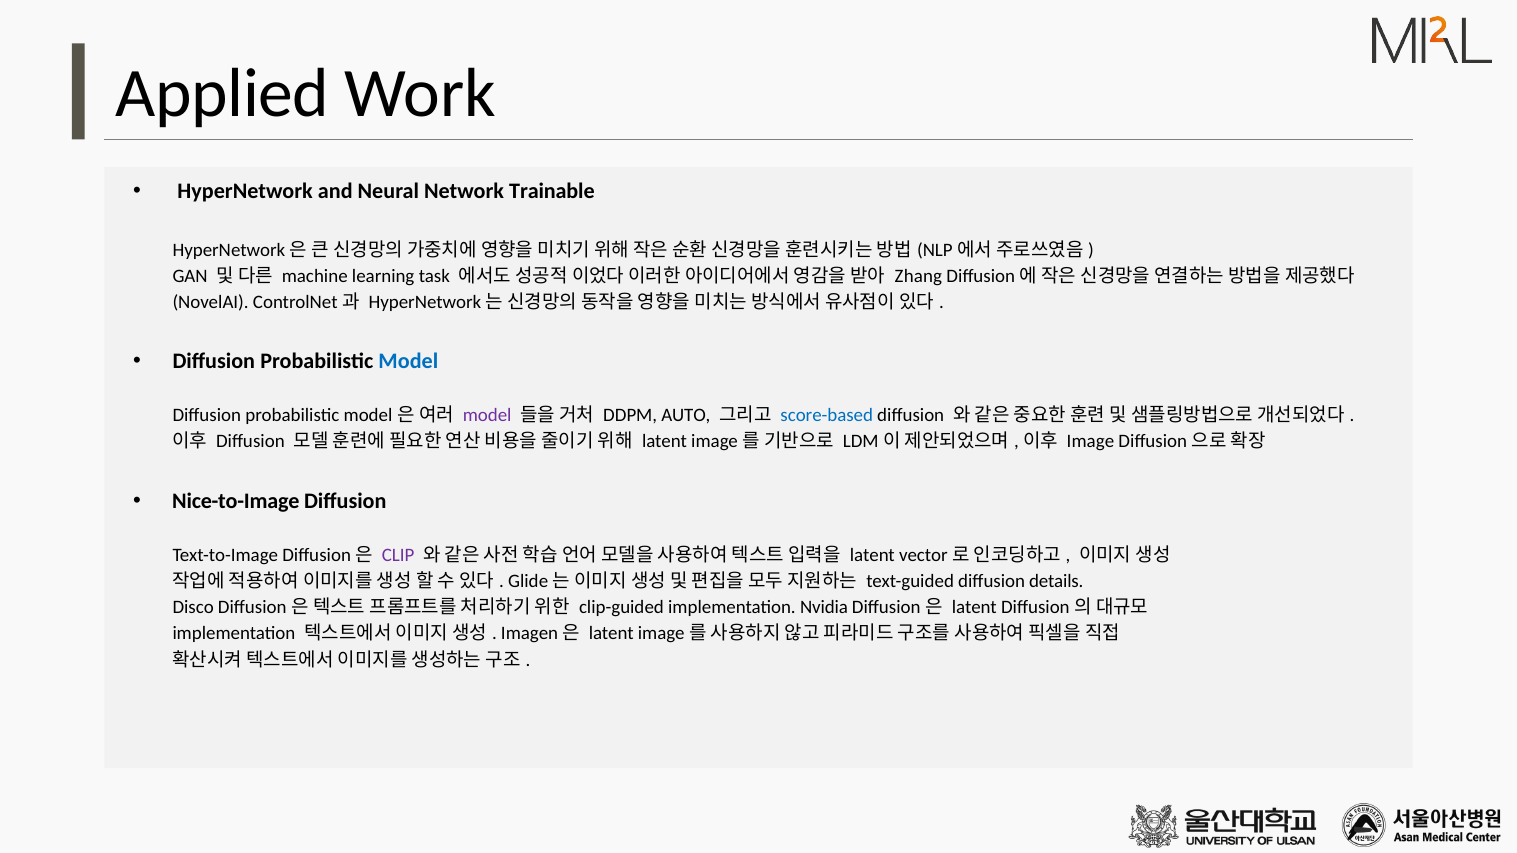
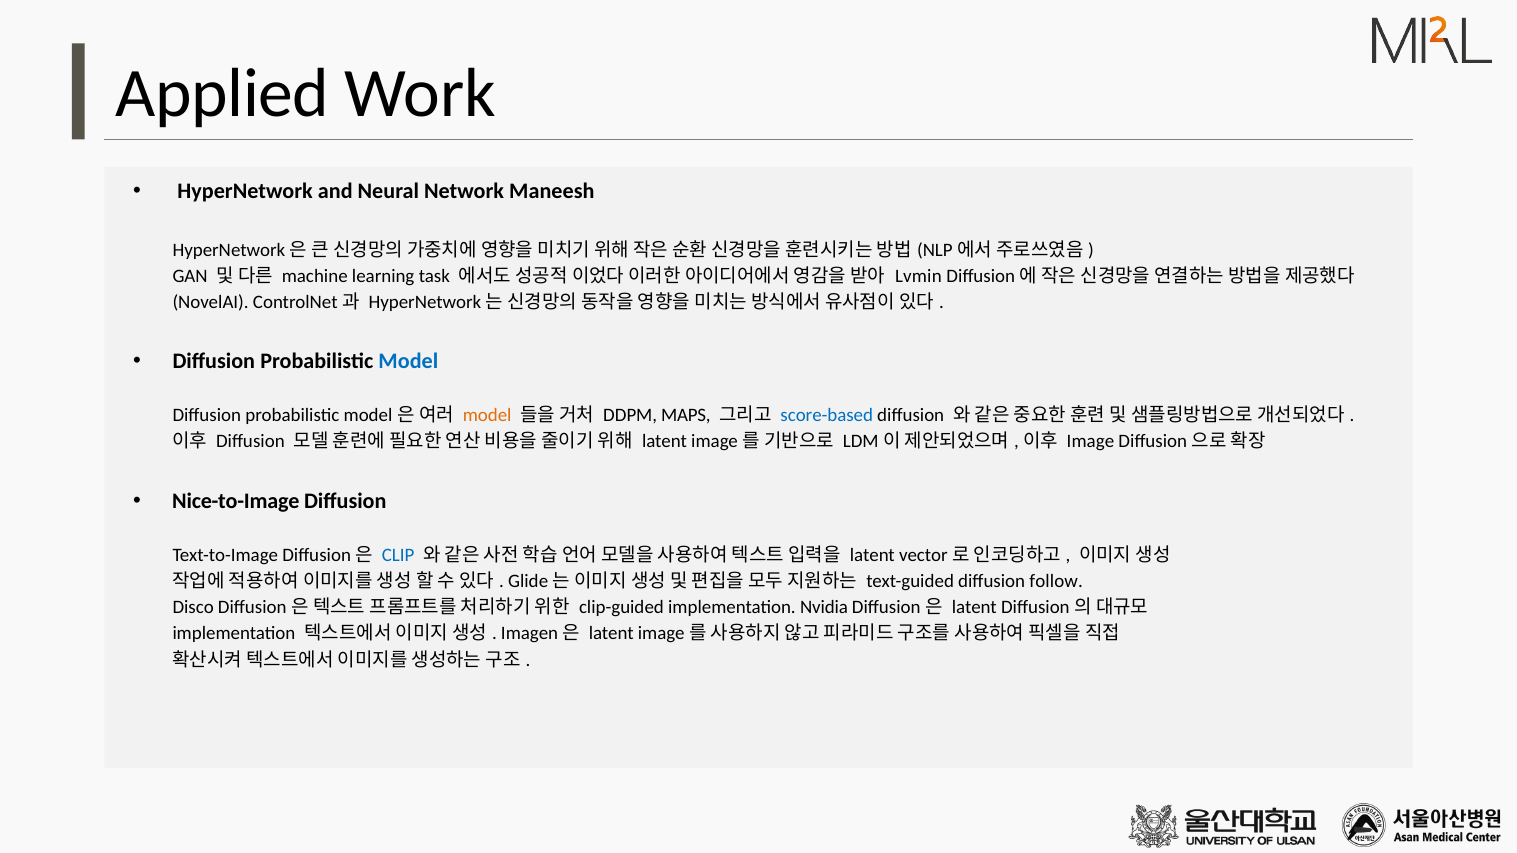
Trainable: Trainable -> Maneesh
Zhang: Zhang -> Lvmin
model at (487, 416) colour: purple -> orange
AUTO: AUTO -> MAPS
CLIP colour: purple -> blue
details: details -> follow
